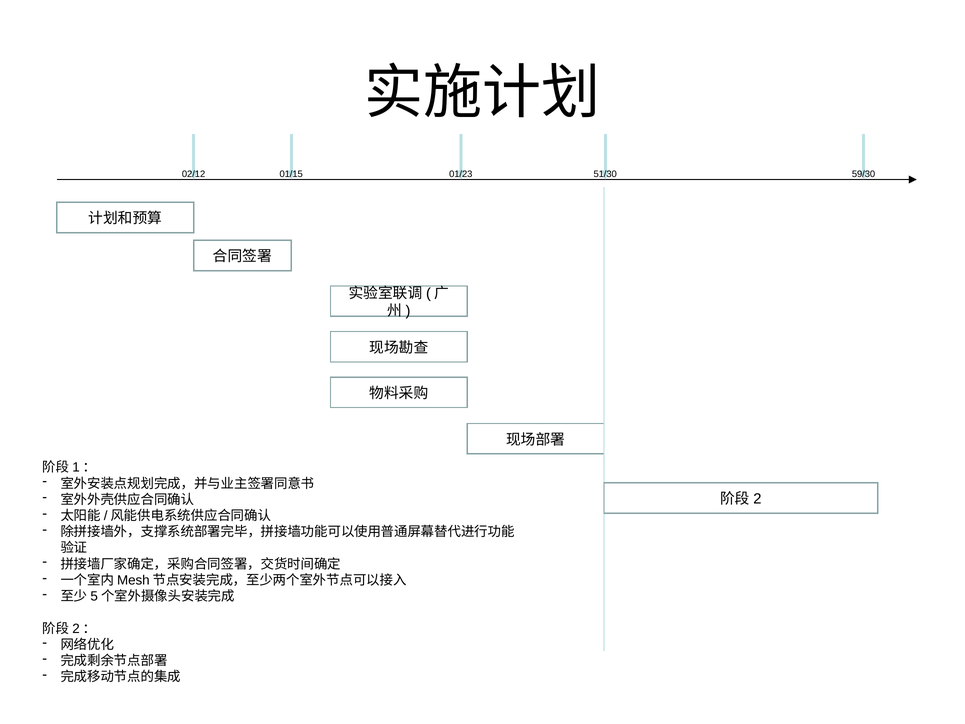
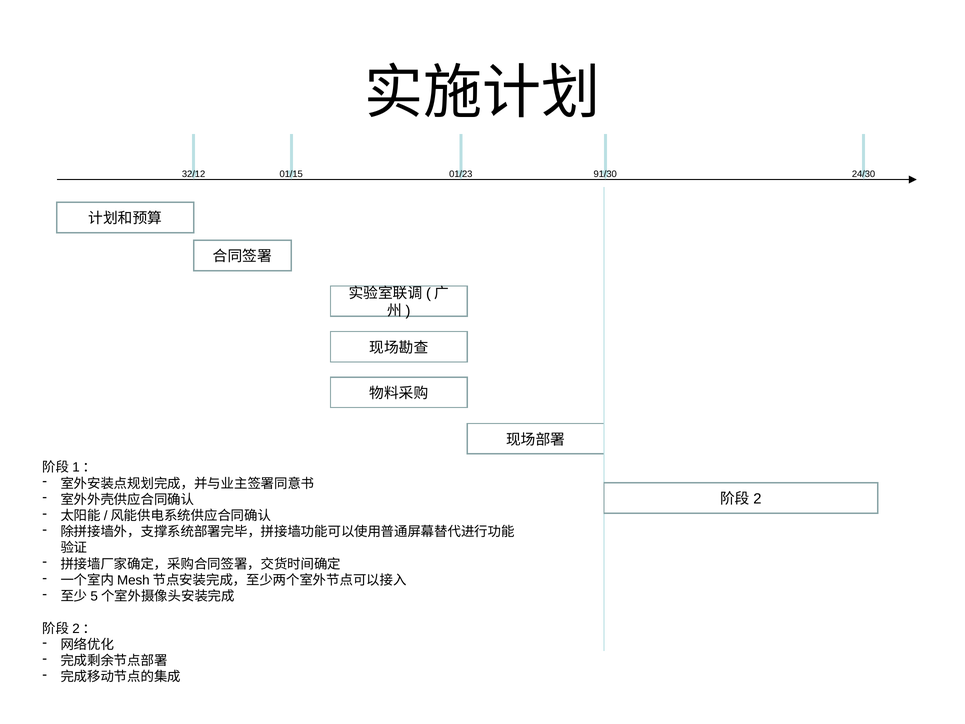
02/12: 02/12 -> 32/12
51/30: 51/30 -> 91/30
59/30: 59/30 -> 24/30
